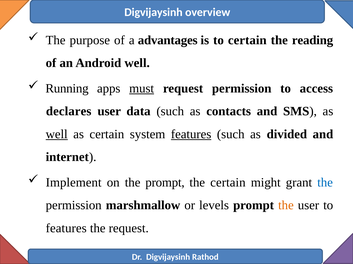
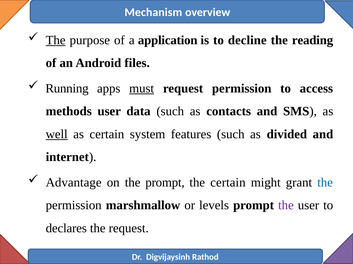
Digvijaysinh at (153, 12): Digvijaysinh -> Mechanism
The at (56, 40) underline: none -> present
advantages: advantages -> application
to certain: certain -> decline
Android well: well -> files
declares: declares -> methods
features at (191, 134) underline: present -> none
Implement: Implement -> Advantage
the at (286, 206) colour: orange -> purple
features at (66, 229): features -> declares
